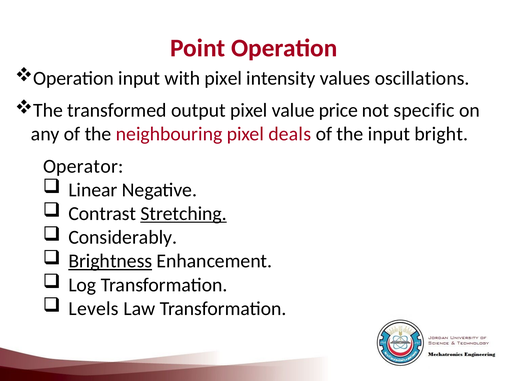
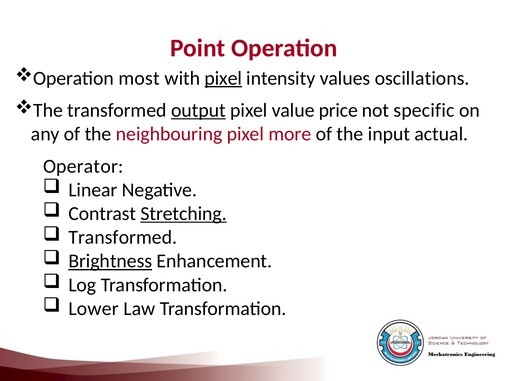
Operation input: input -> most
pixel at (223, 78) underline: none -> present
output underline: none -> present
deals: deals -> more
bright: bright -> actual
Considerably at (123, 237): Considerably -> Transformed
Levels: Levels -> Lower
